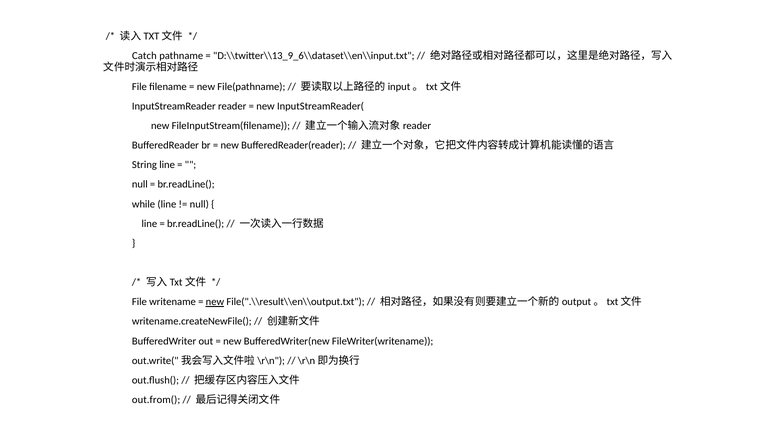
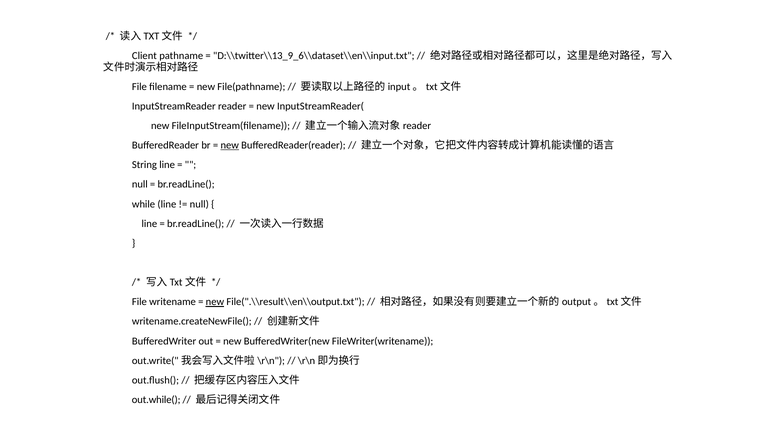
Catch: Catch -> Client
new at (230, 145) underline: none -> present
out.from(: out.from( -> out.while(
